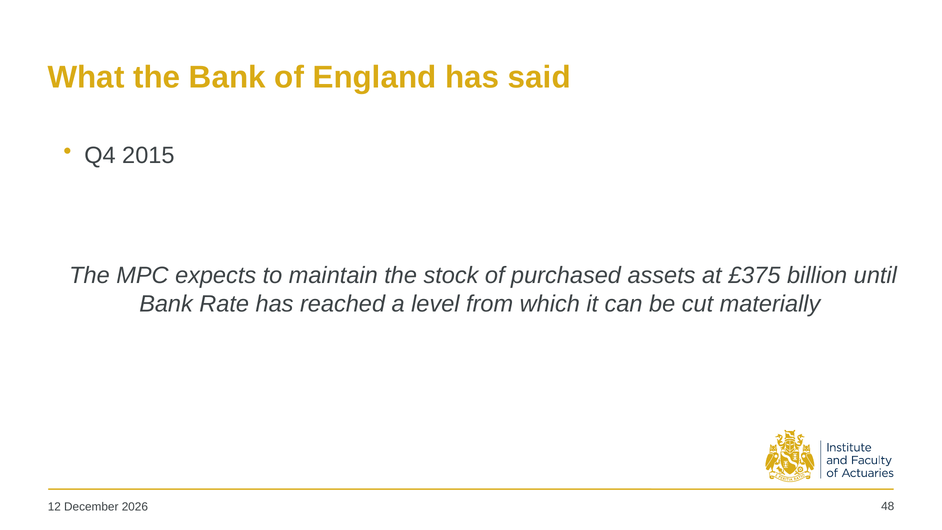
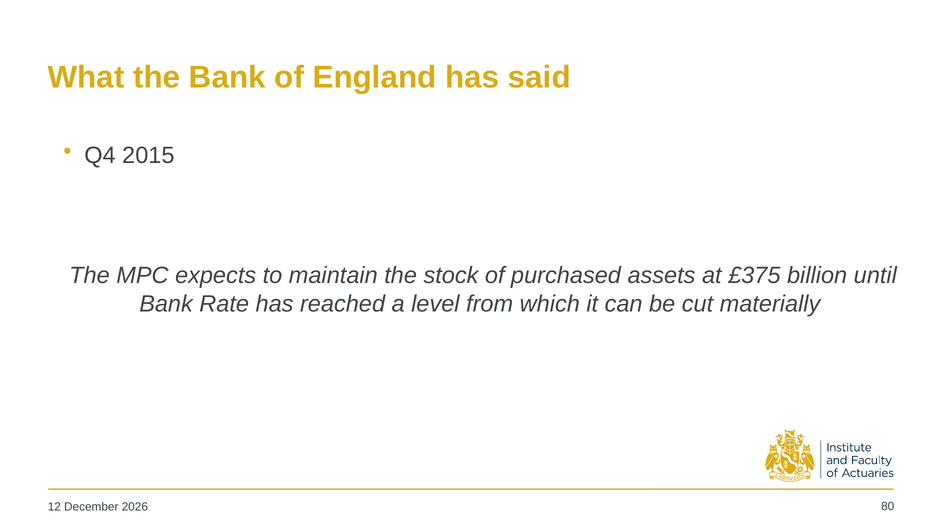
48: 48 -> 80
